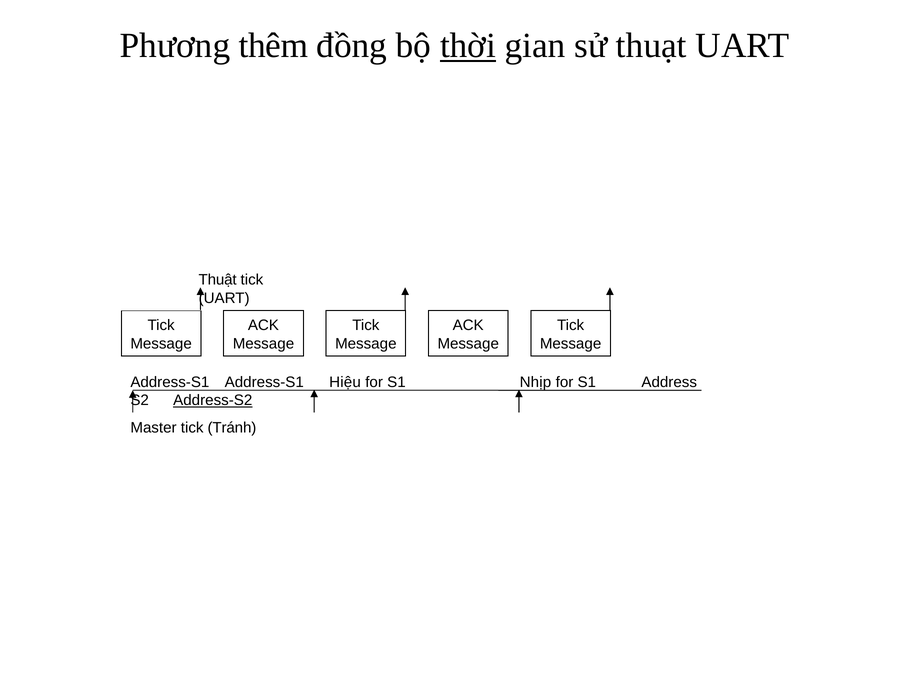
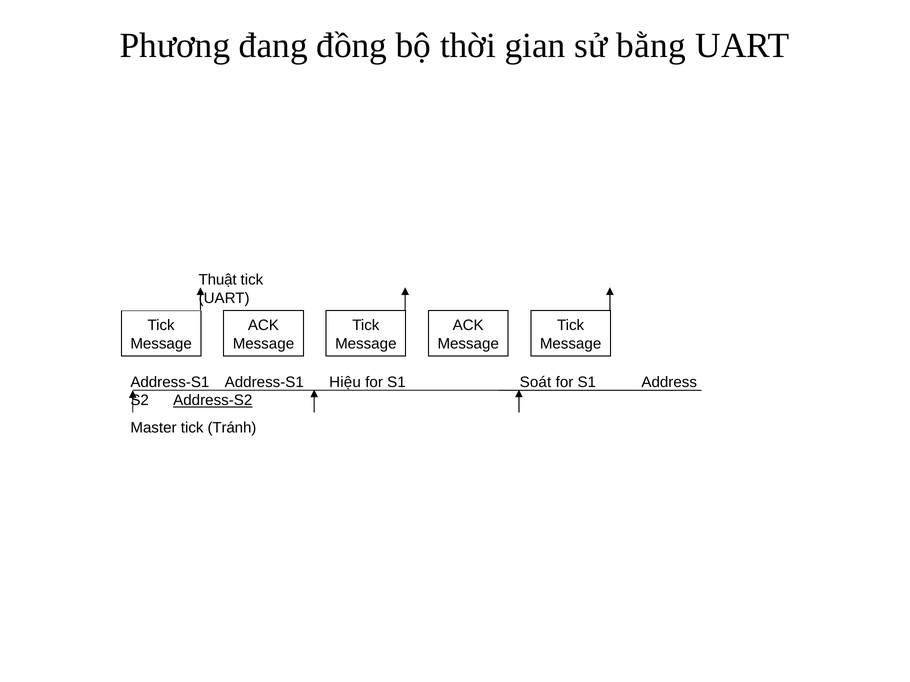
thêm: thêm -> đang
thời underline: present -> none
thuạt: thuạt -> bằng
Nhịp: Nhịp -> Soát
